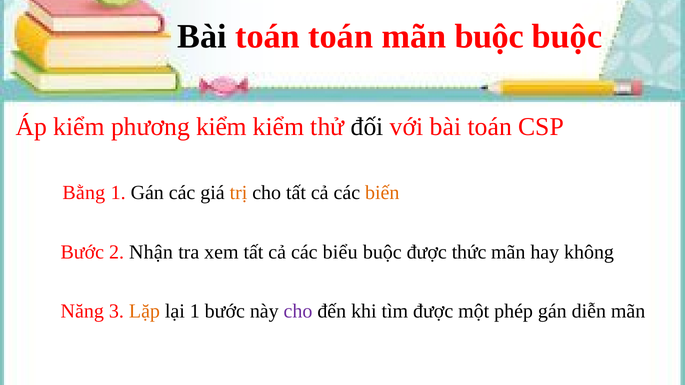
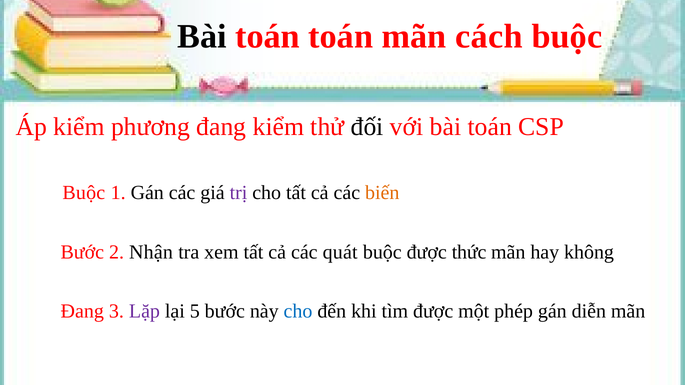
mãn buộc: buộc -> cách
phương kiểm: kiểm -> đang
Bằng at (84, 193): Bằng -> Buộc
trị colour: orange -> purple
biểu: biểu -> quát
Năng at (82, 311): Năng -> Đang
Lặp colour: orange -> purple
lại 1: 1 -> 5
cho at (298, 311) colour: purple -> blue
